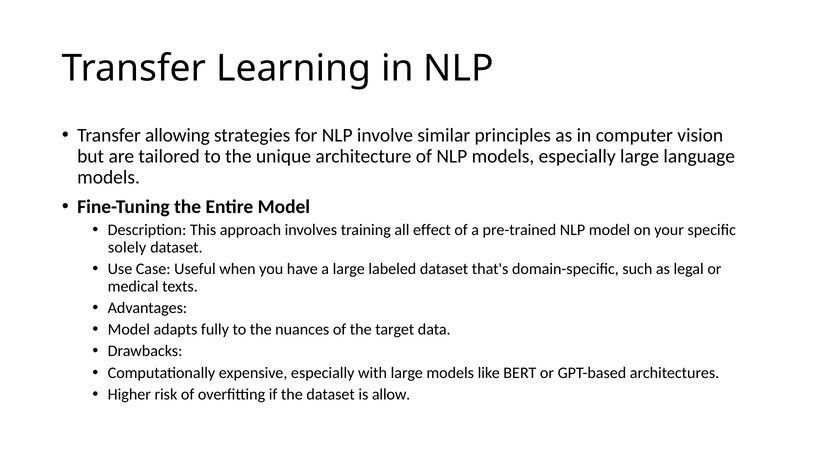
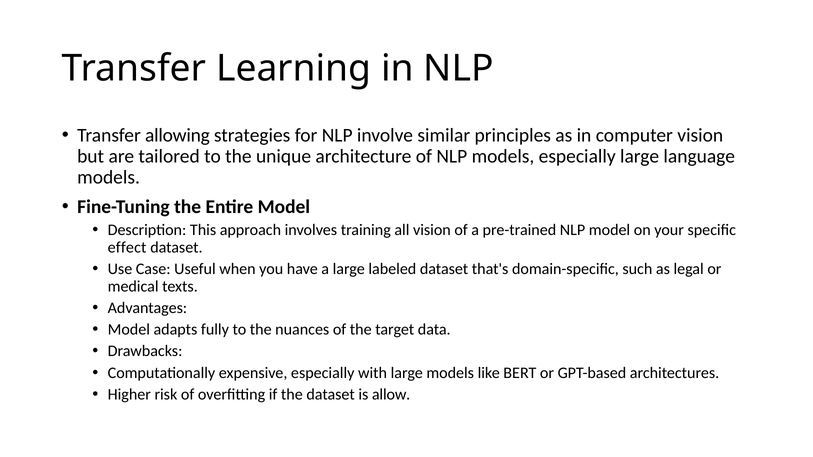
all effect: effect -> vision
solely: solely -> effect
